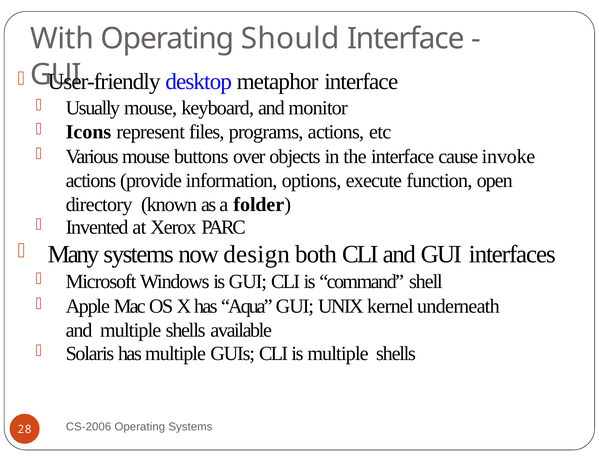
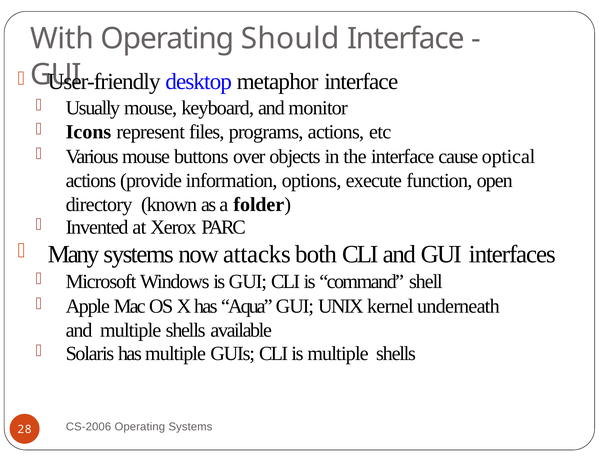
invoke: invoke -> optical
design: design -> attacks
